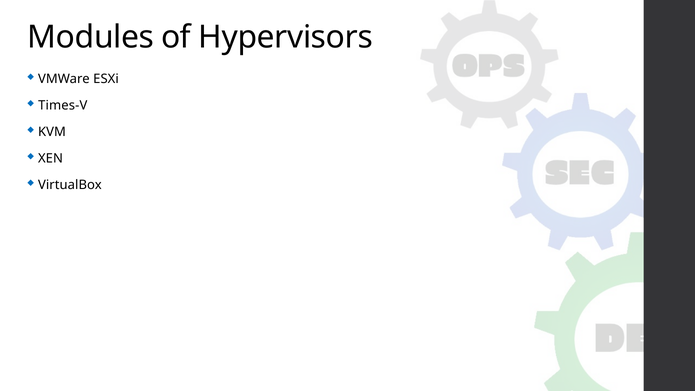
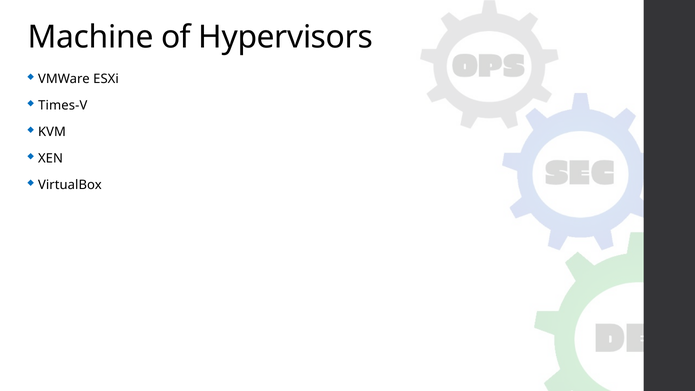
Modules: Modules -> Machine
